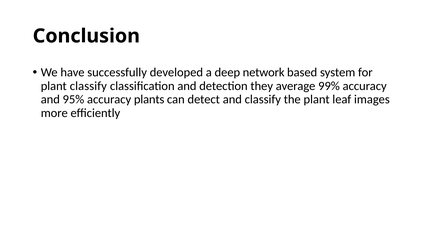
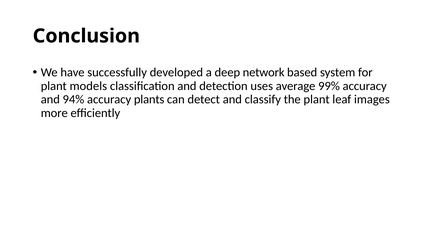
plant classify: classify -> models
they: they -> uses
95%: 95% -> 94%
